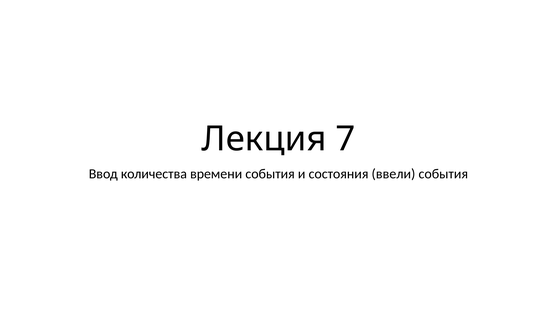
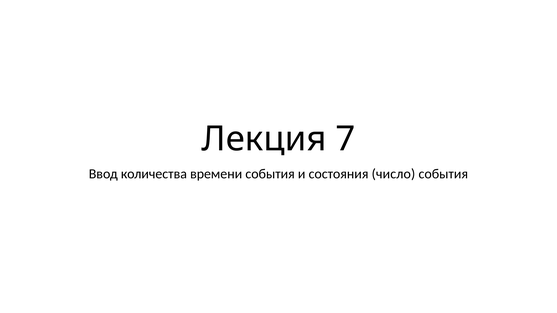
ввели: ввели -> число
